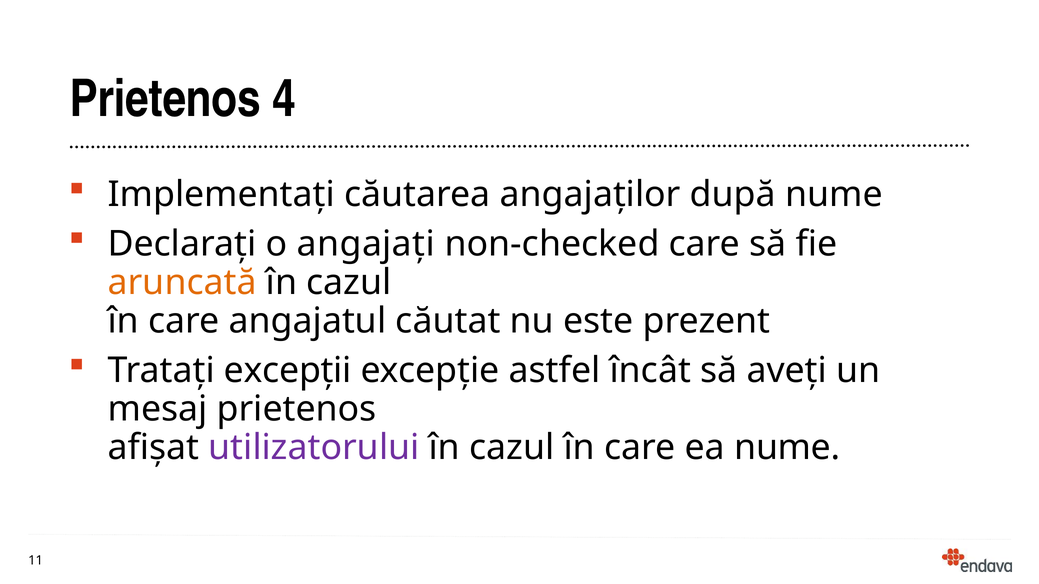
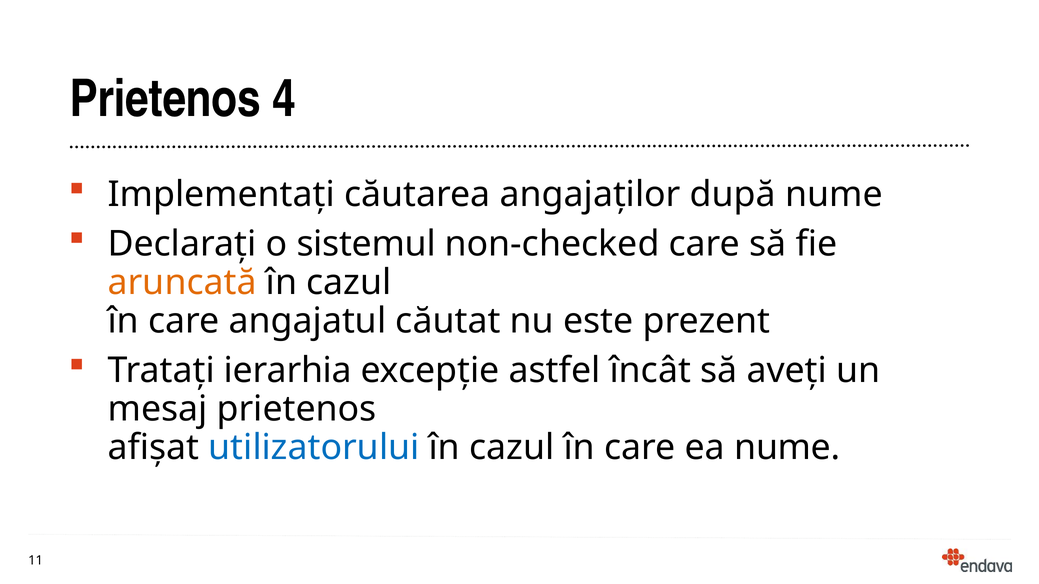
angajați: angajați -> sistemul
excepții: excepții -> ierarhia
utilizatorului colour: purple -> blue
